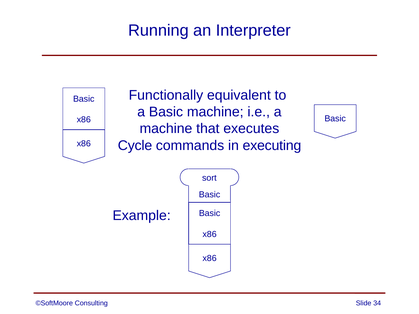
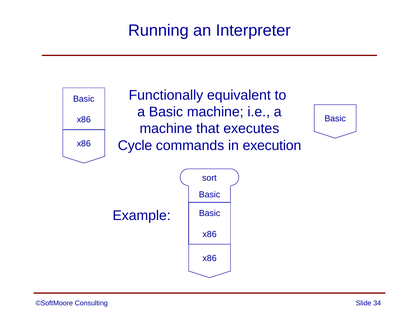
executing: executing -> execution
